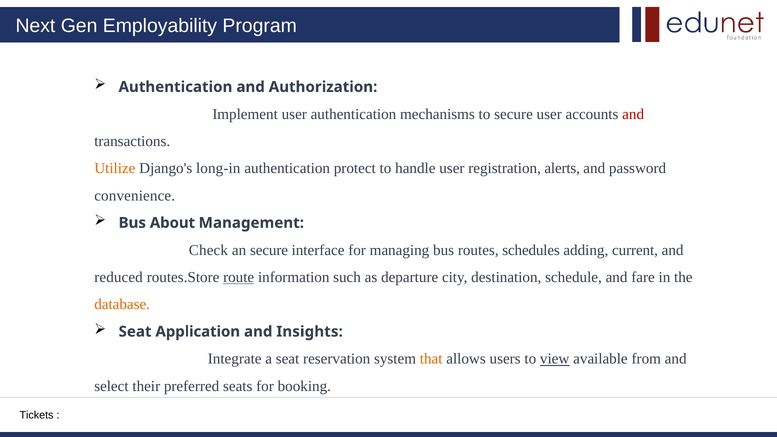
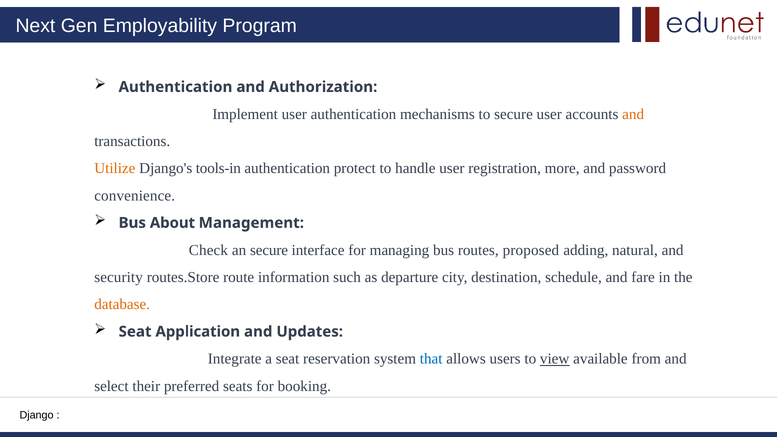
and at (633, 114) colour: red -> orange
long-in: long-in -> tools-in
alerts: alerts -> more
schedules: schedules -> proposed
current: current -> natural
reduced: reduced -> security
route underline: present -> none
Insights: Insights -> Updates
that colour: orange -> blue
Tickets: Tickets -> Django
